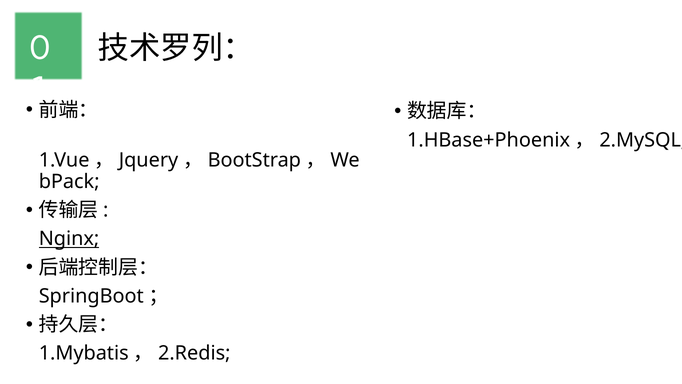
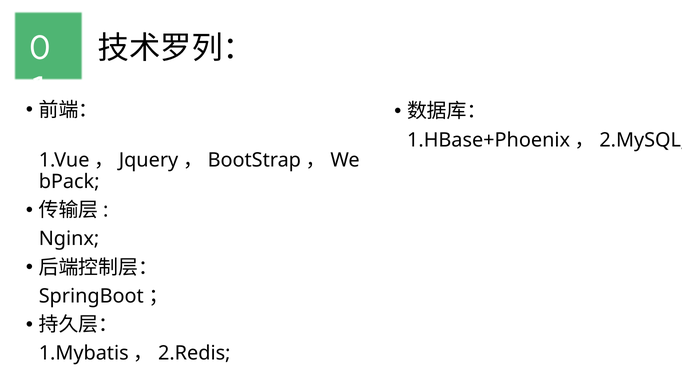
Nginx underline: present -> none
